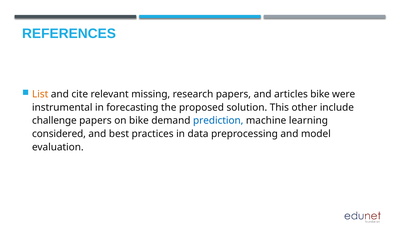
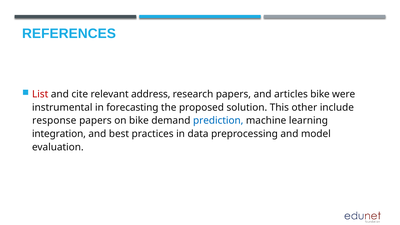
List colour: orange -> red
missing: missing -> address
challenge: challenge -> response
considered: considered -> integration
